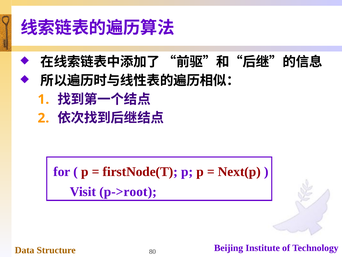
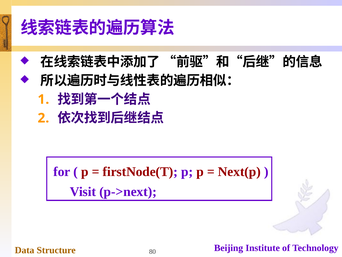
p->root: p->root -> p->next
